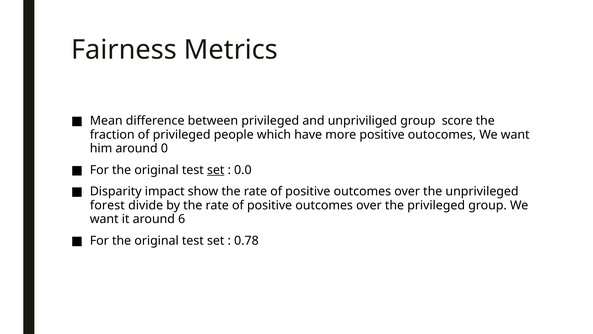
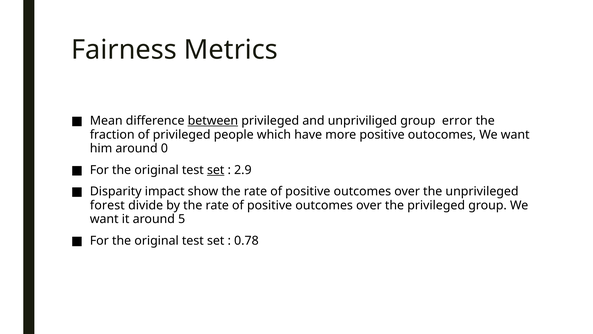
between underline: none -> present
score: score -> error
0.0: 0.0 -> 2.9
6: 6 -> 5
